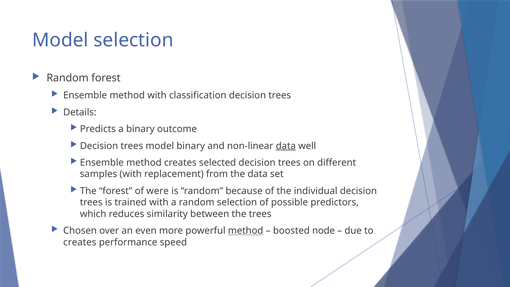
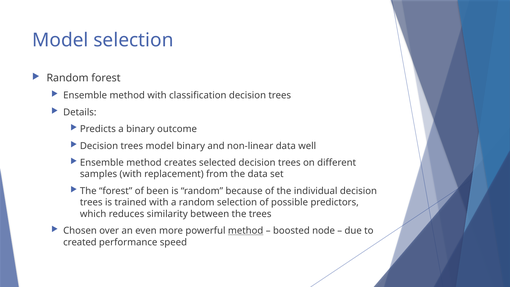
data at (286, 146) underline: present -> none
were: were -> been
creates at (80, 242): creates -> created
